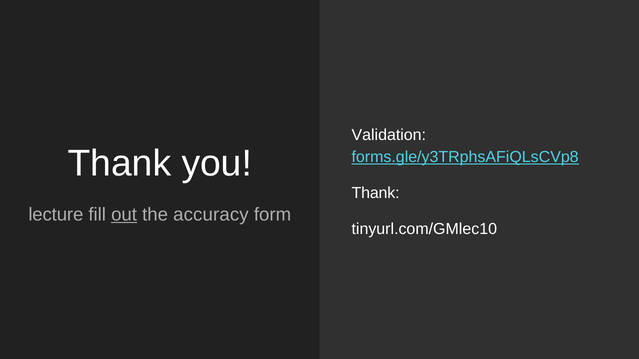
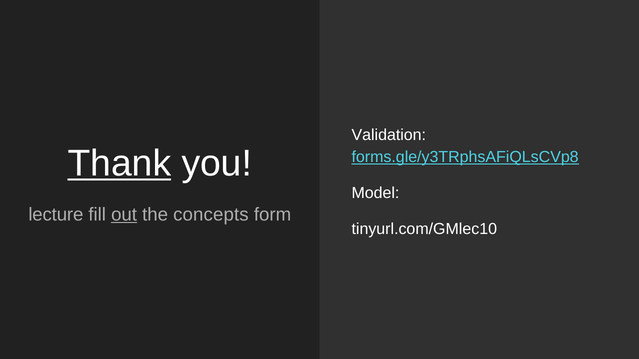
Thank at (119, 164) underline: none -> present
Thank at (376, 193): Thank -> Model
accuracy: accuracy -> concepts
